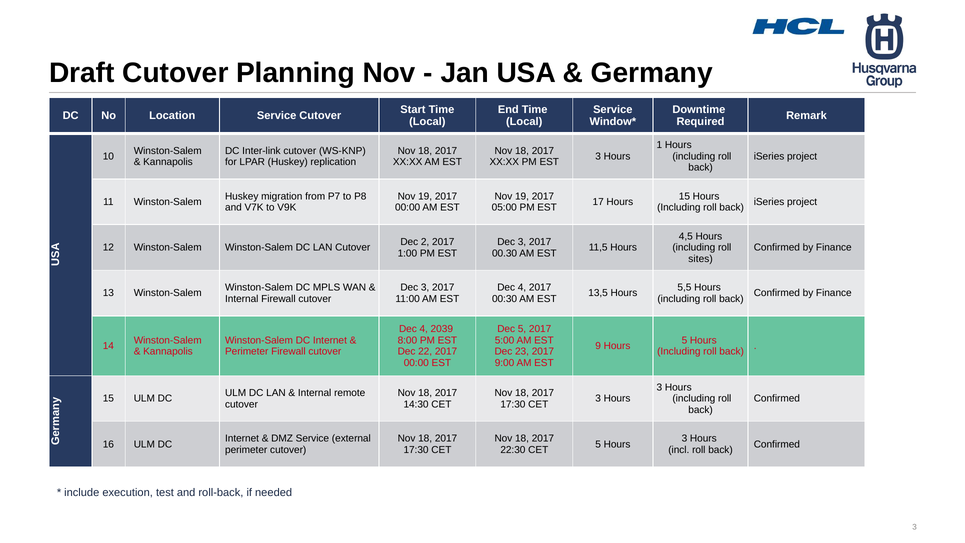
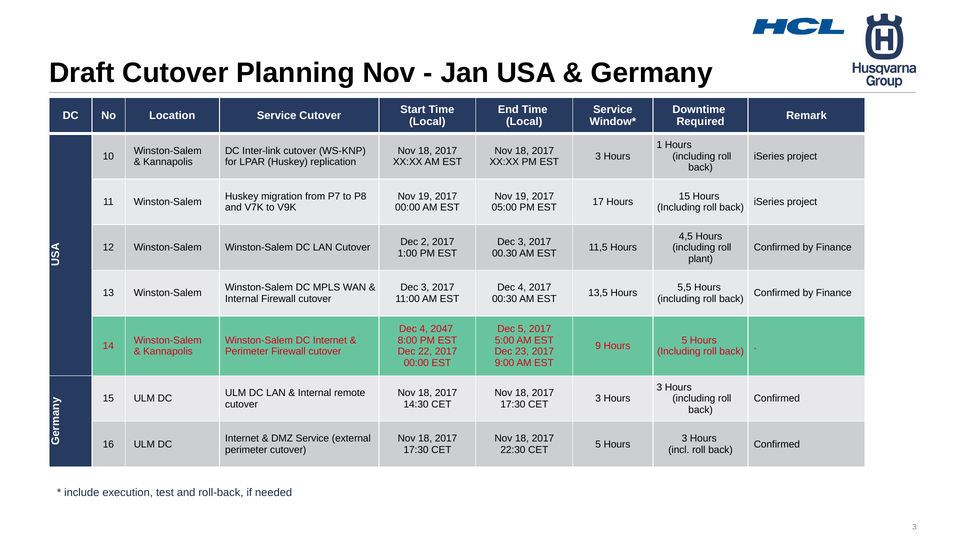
sites: sites -> plant
2039: 2039 -> 2047
